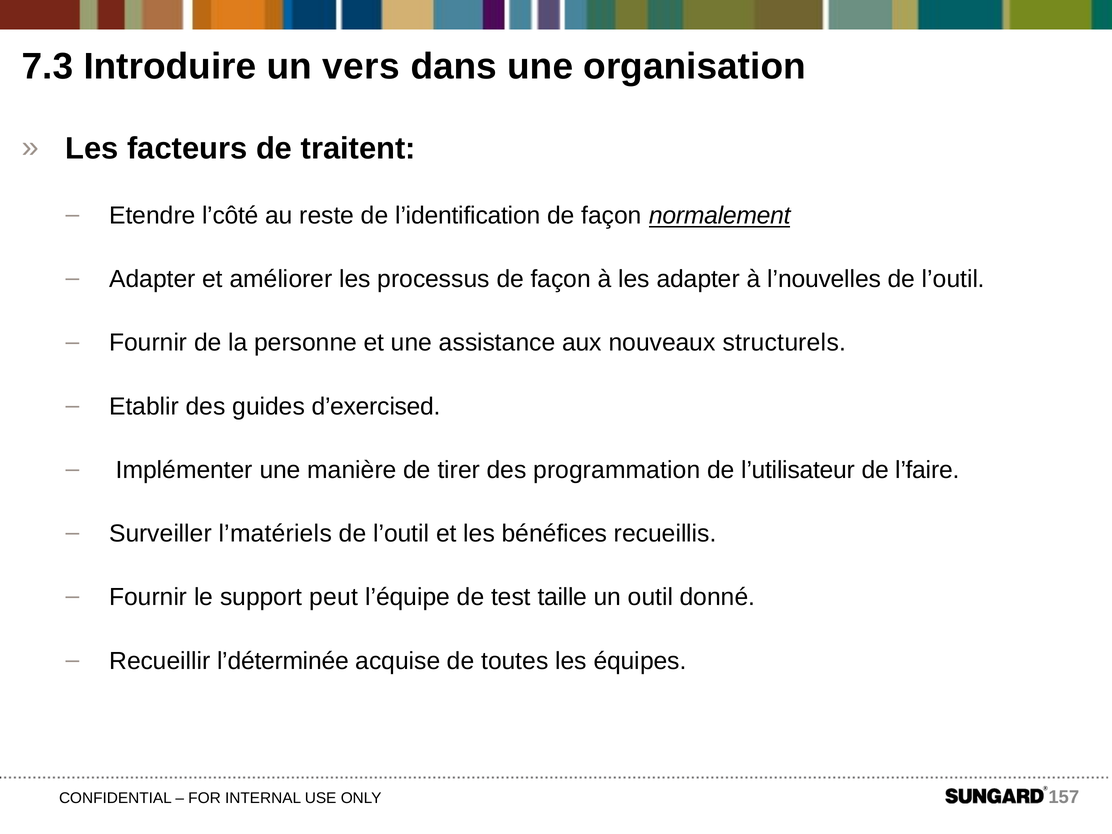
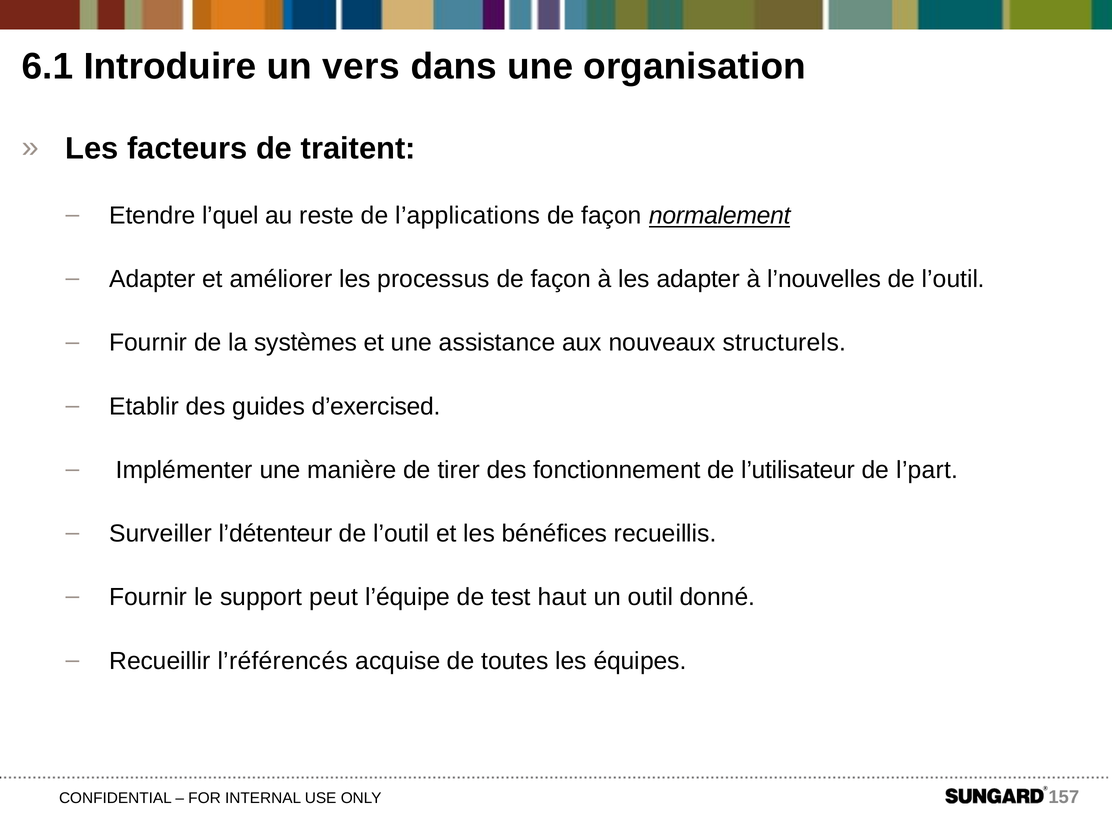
7.3: 7.3 -> 6.1
l’côté: l’côté -> l’quel
l’identification: l’identification -> l’applications
personne: personne -> systèmes
programmation: programmation -> fonctionnement
l’faire: l’faire -> l’part
l’matériels: l’matériels -> l’détenteur
taille: taille -> haut
l’déterminée: l’déterminée -> l’référencés
